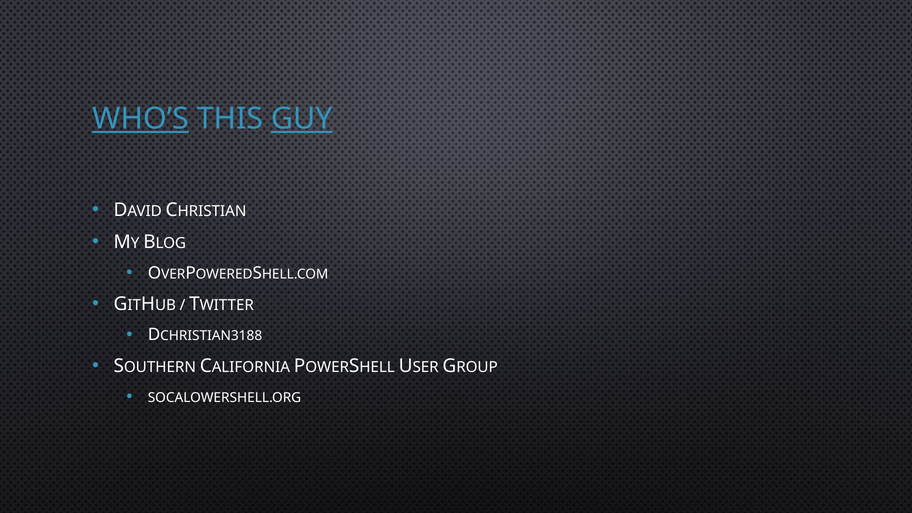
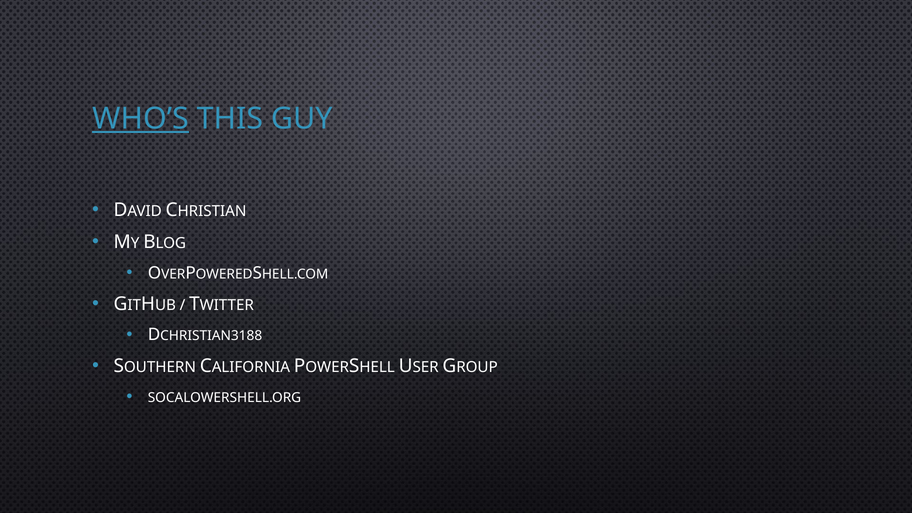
GUY underline: present -> none
